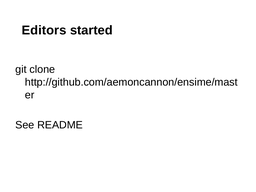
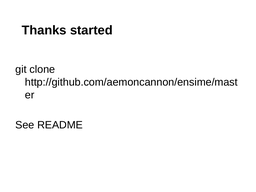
Editors: Editors -> Thanks
